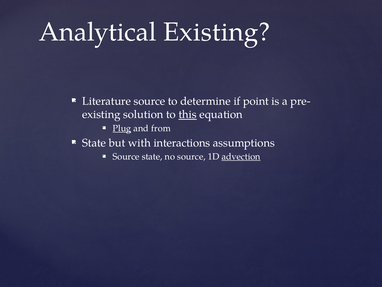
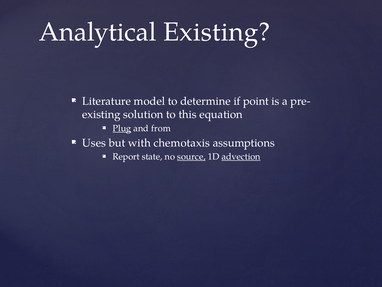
Literature source: source -> model
this underline: present -> none
State at (94, 143): State -> Uses
interactions: interactions -> chemotaxis
Source at (126, 156): Source -> Report
source at (191, 156) underline: none -> present
